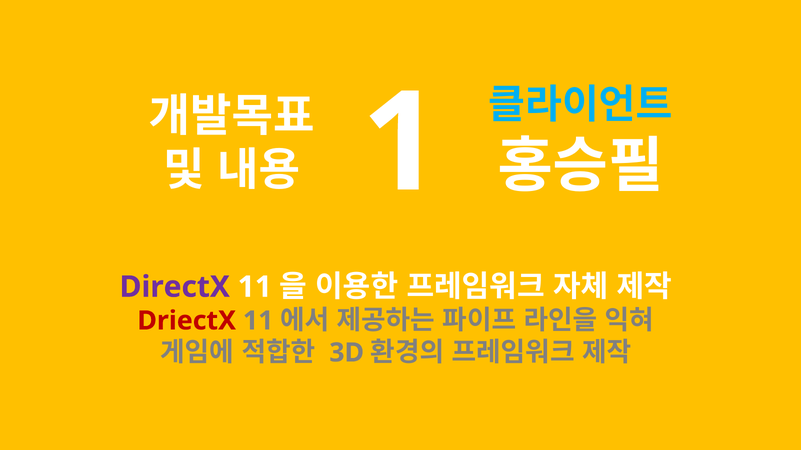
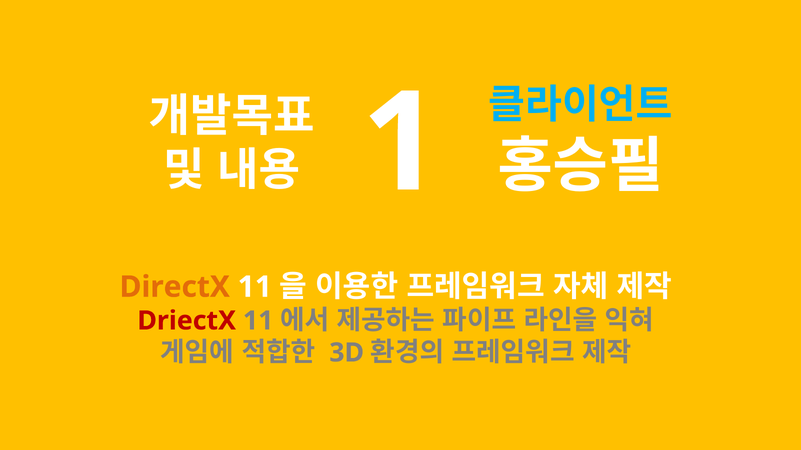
DirectX colour: purple -> orange
